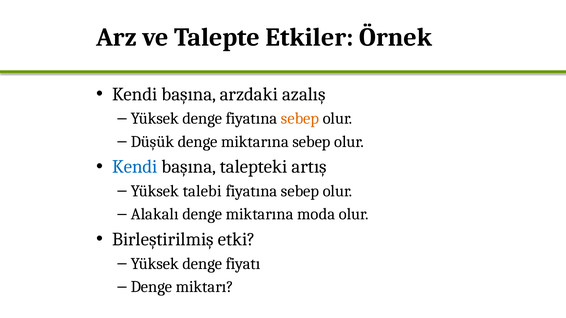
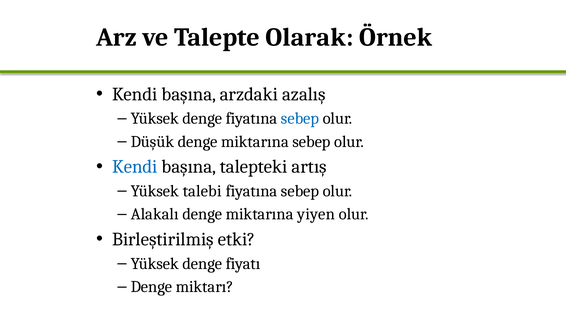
Etkiler: Etkiler -> Olarak
sebep at (300, 119) colour: orange -> blue
moda: moda -> yiyen
